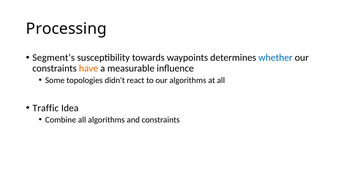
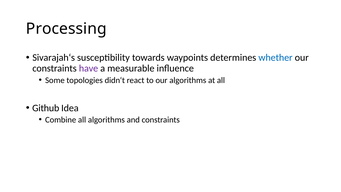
Segment‘s: Segment‘s -> Sivarajah‘s
have colour: orange -> purple
Traffic: Traffic -> Github
